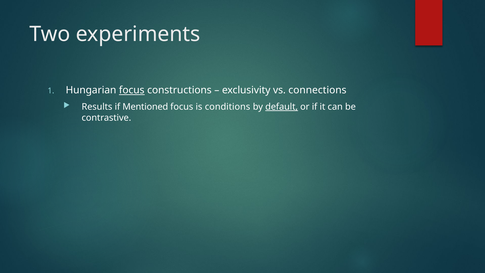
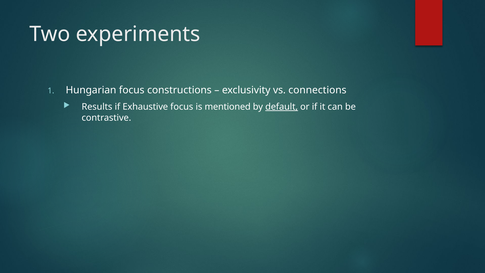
focus at (132, 90) underline: present -> none
Mentioned: Mentioned -> Exhaustive
conditions: conditions -> mentioned
